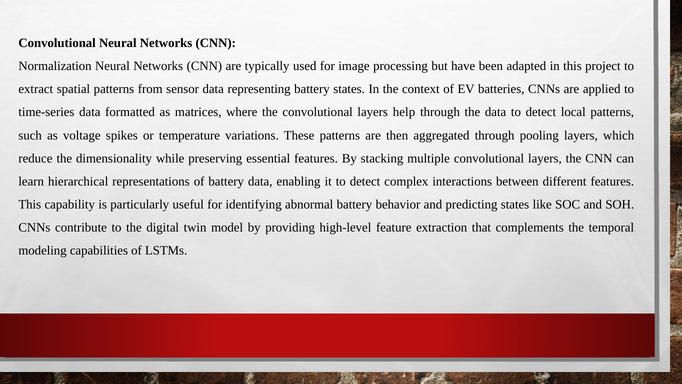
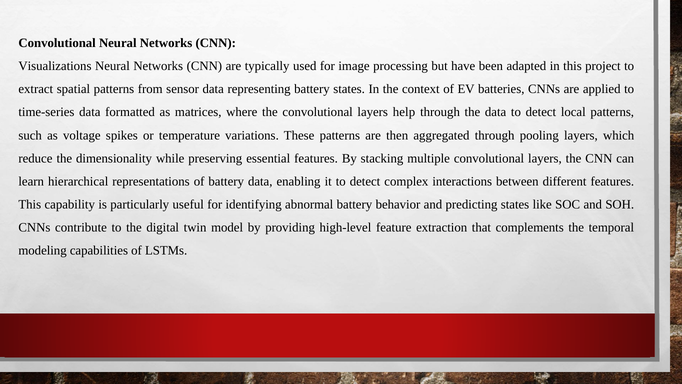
Normalization: Normalization -> Visualizations
